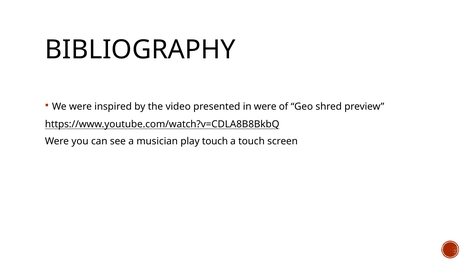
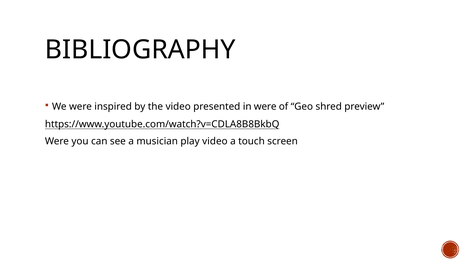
play touch: touch -> video
